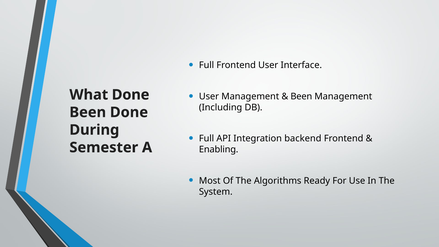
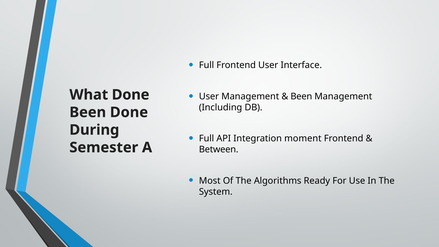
backend: backend -> moment
Enabling: Enabling -> Between
